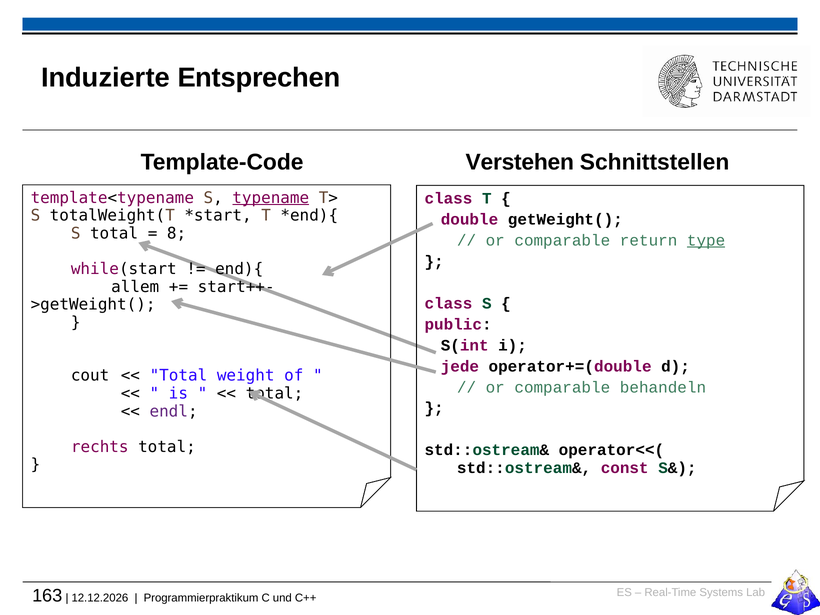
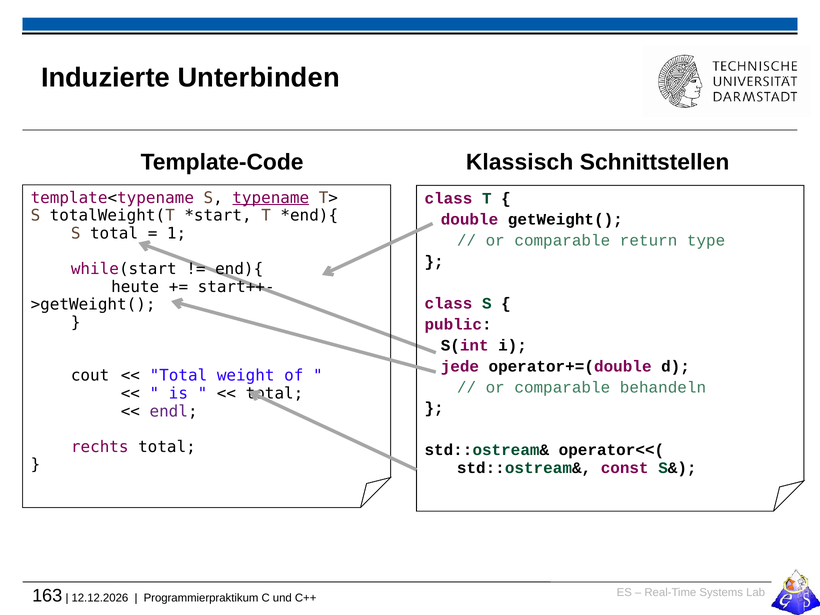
Entsprechen: Entsprechen -> Unterbinden
Verstehen: Verstehen -> Klassisch
8: 8 -> 1
type underline: present -> none
allem: allem -> heute
